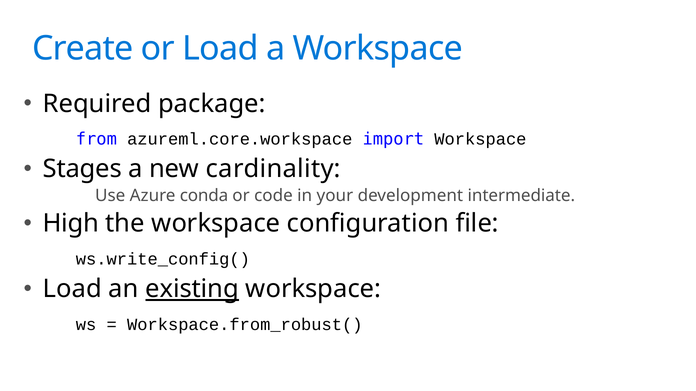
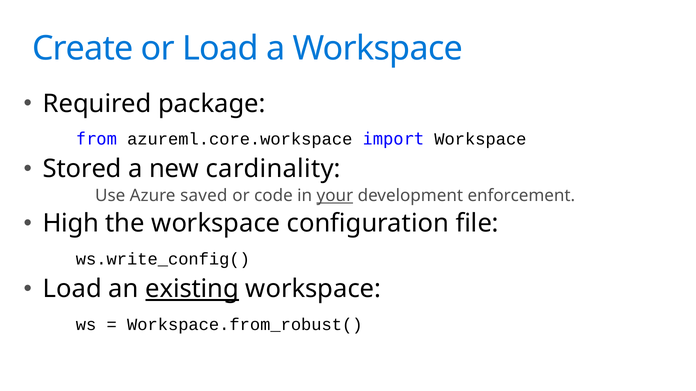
Stages: Stages -> Stored
conda: conda -> saved
your underline: none -> present
intermediate: intermediate -> enforcement
